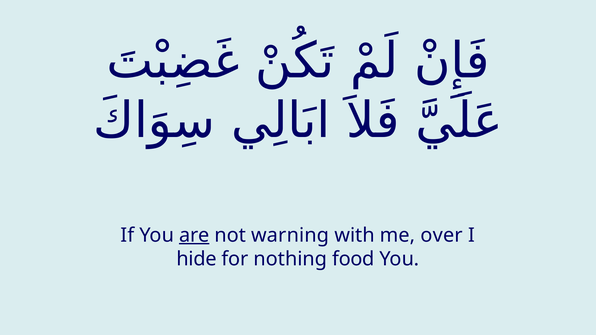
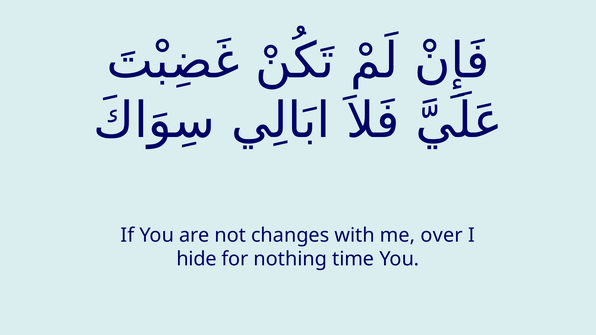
are underline: present -> none
warning: warning -> changes
food: food -> time
